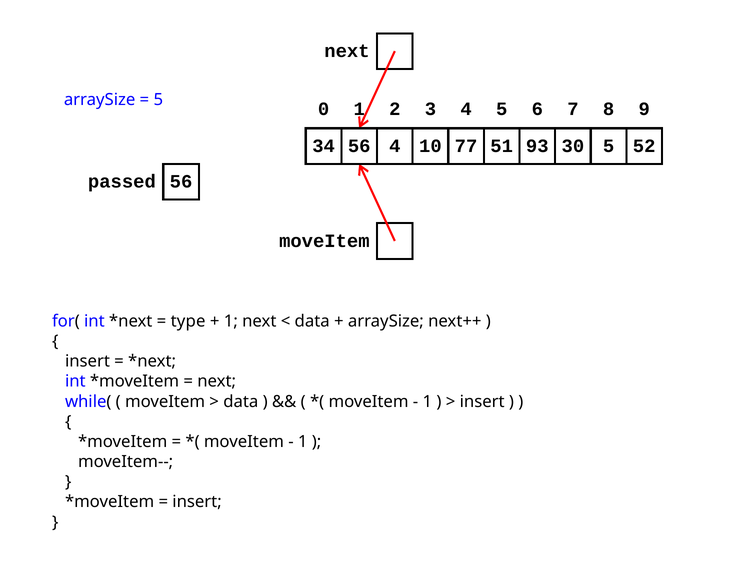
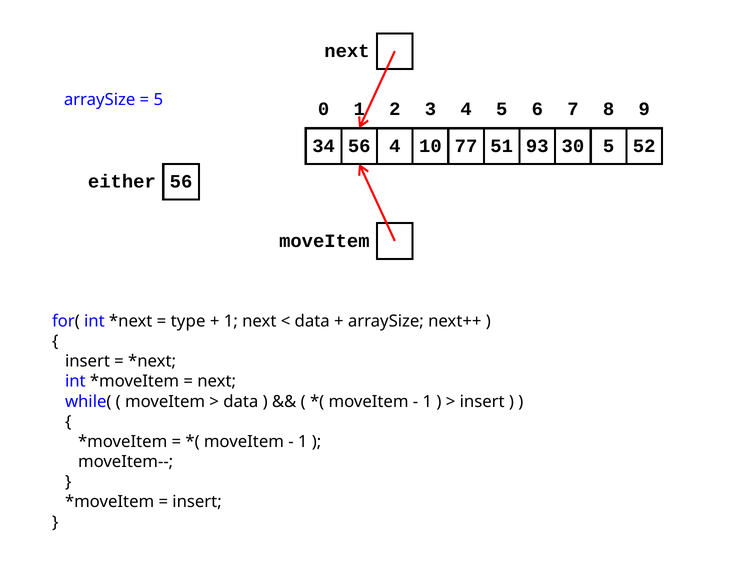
passed: passed -> either
